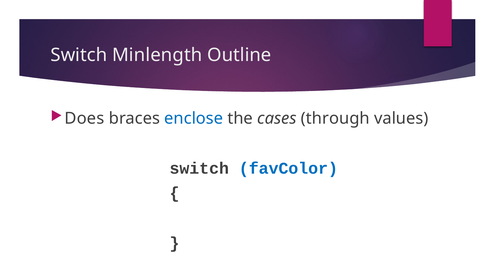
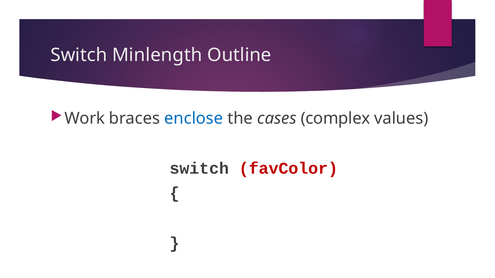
Does: Does -> Work
through: through -> complex
favColor colour: blue -> red
